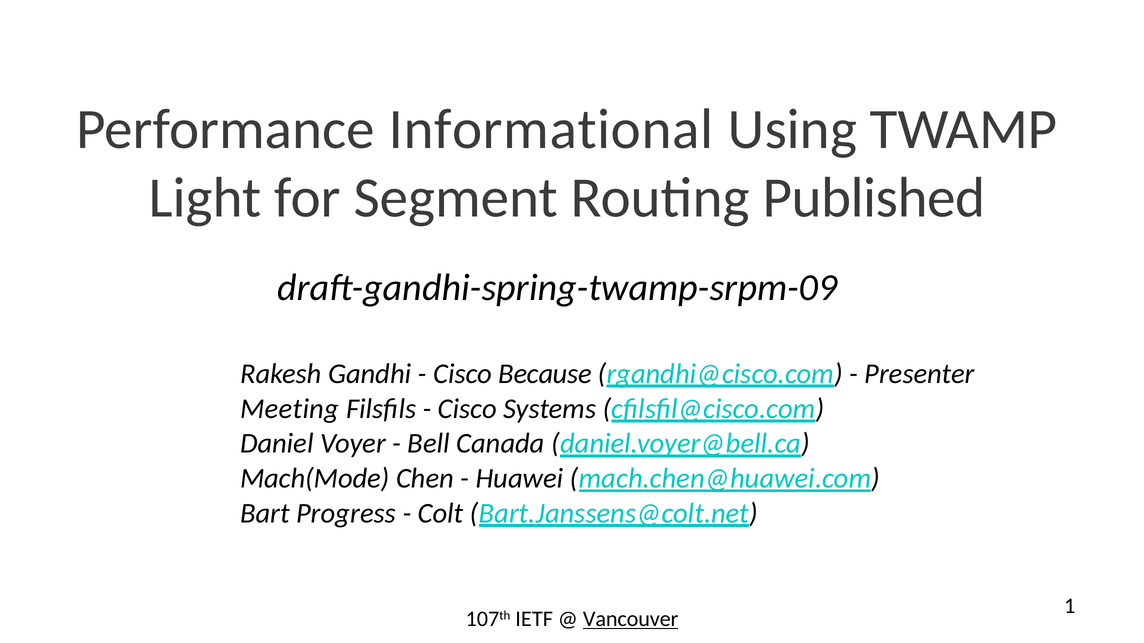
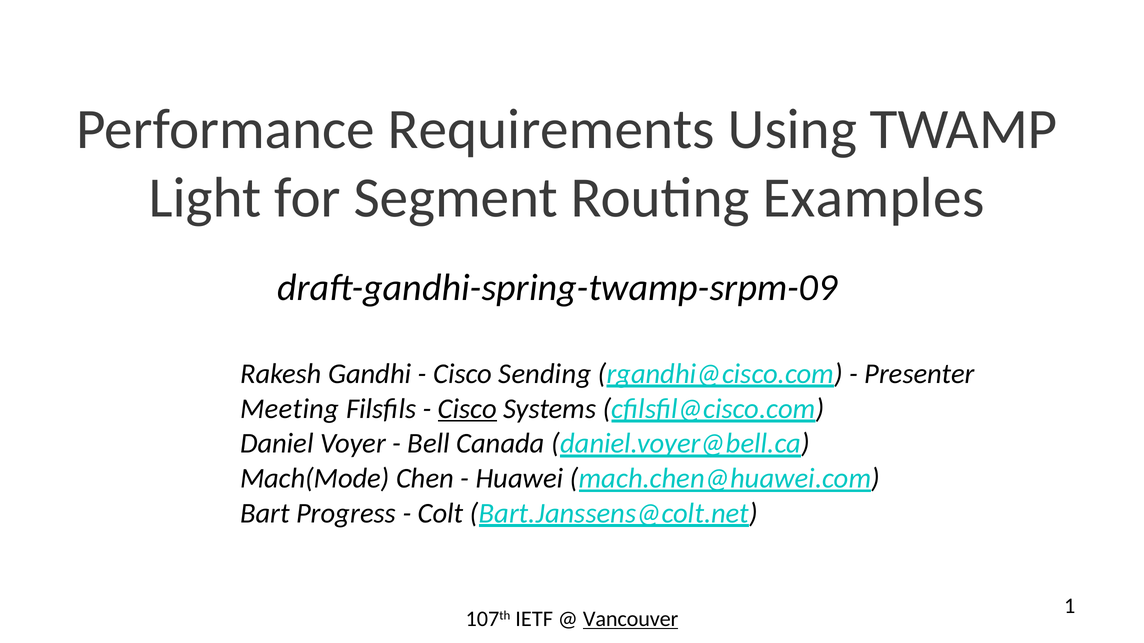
Informational: Informational -> Requirements
Published: Published -> Examples
Because: Because -> Sending
Cisco at (467, 409) underline: none -> present
